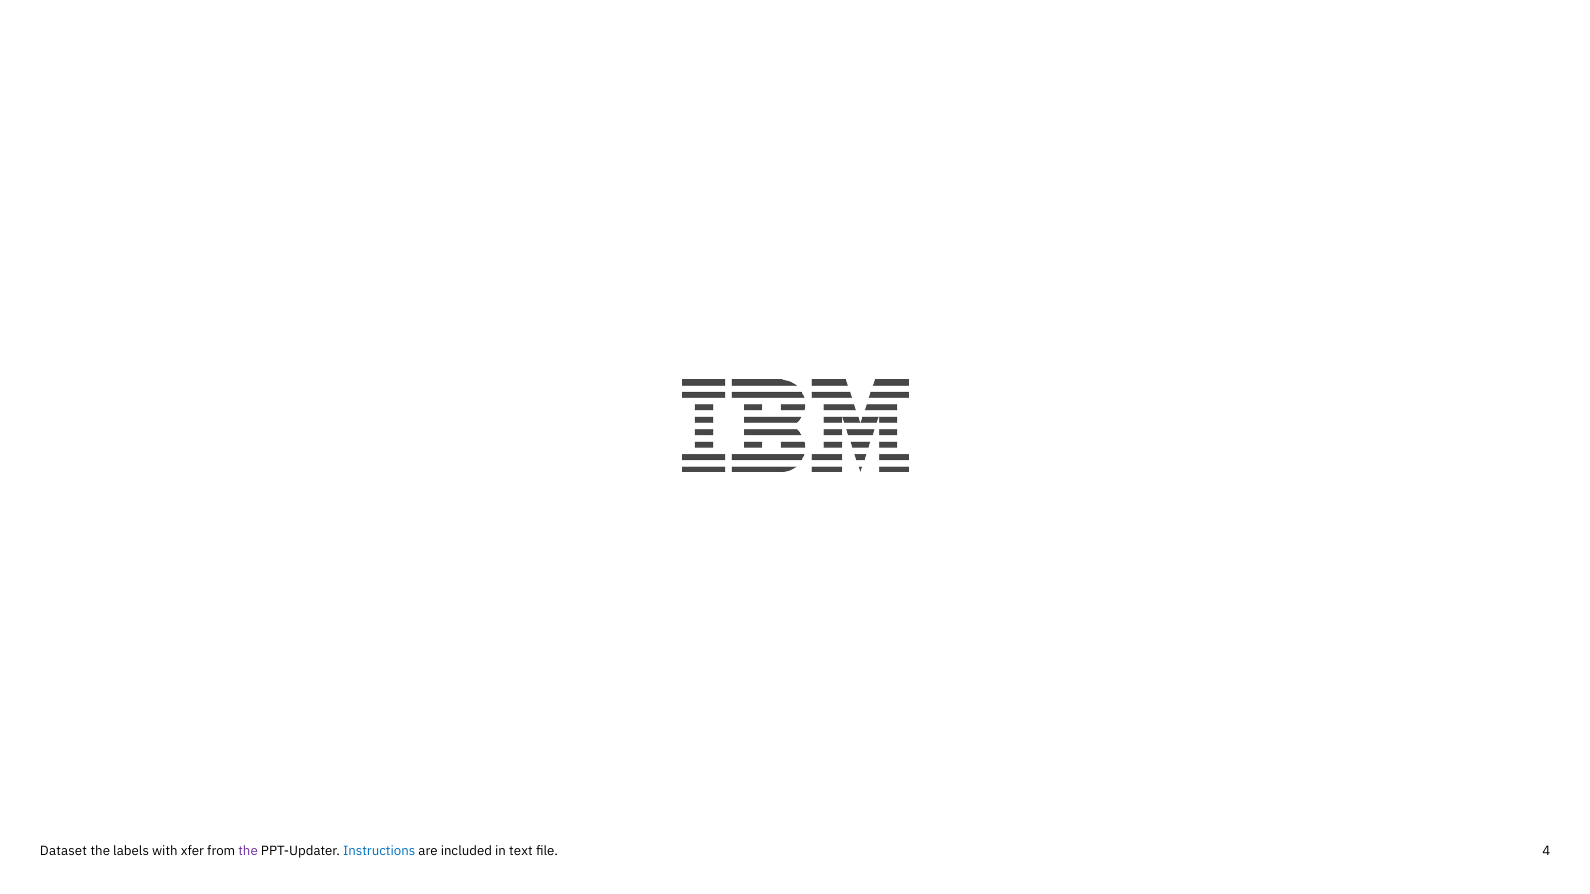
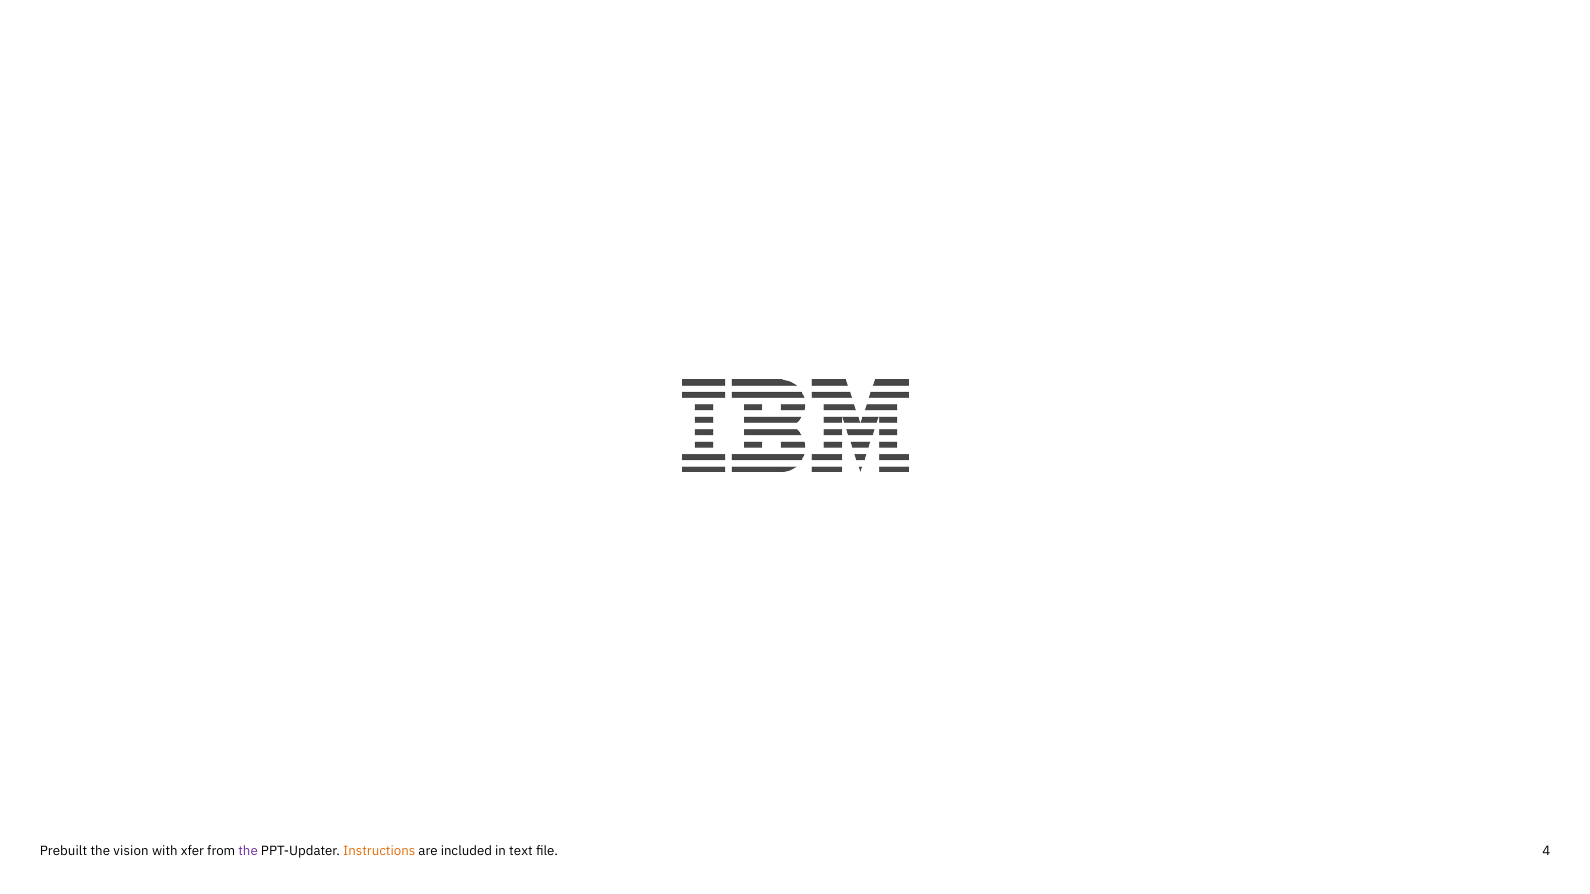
Dataset: Dataset -> Prebuilt
labels: labels -> vision
Instructions colour: blue -> orange
